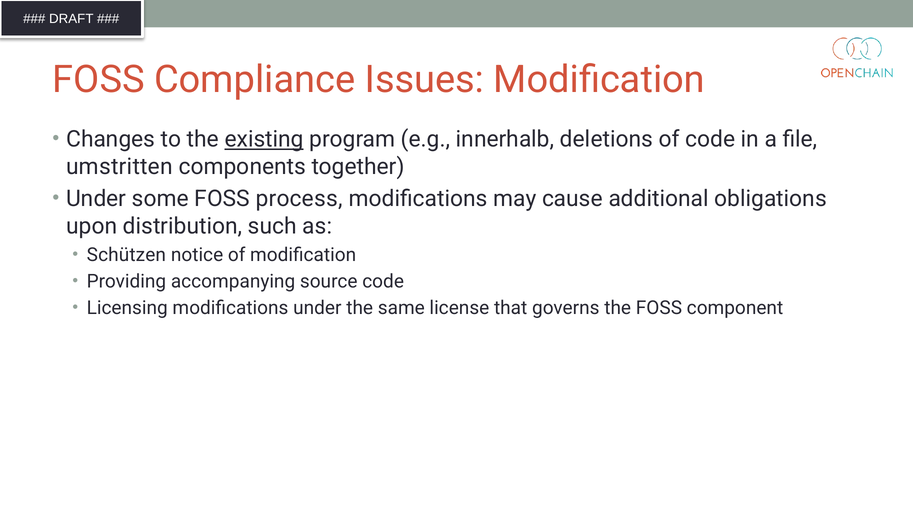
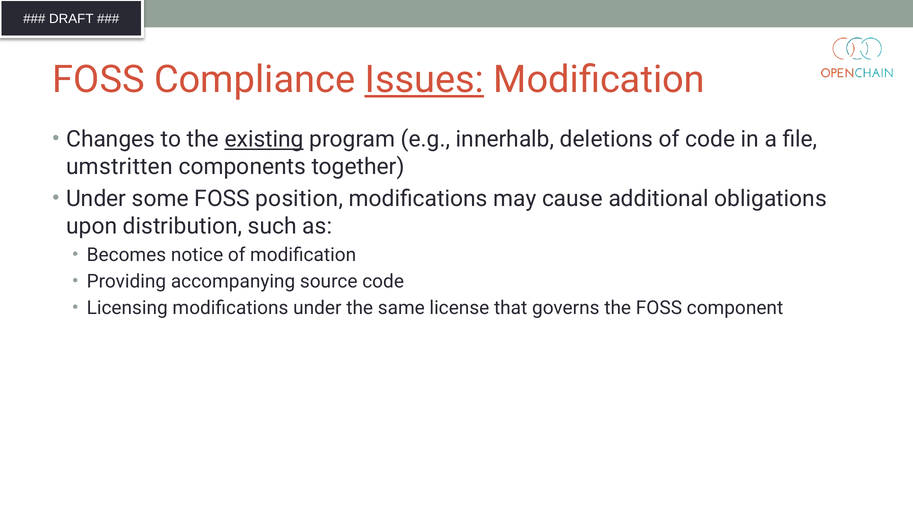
Issues underline: none -> present
process: process -> position
Schützen: Schützen -> Becomes
